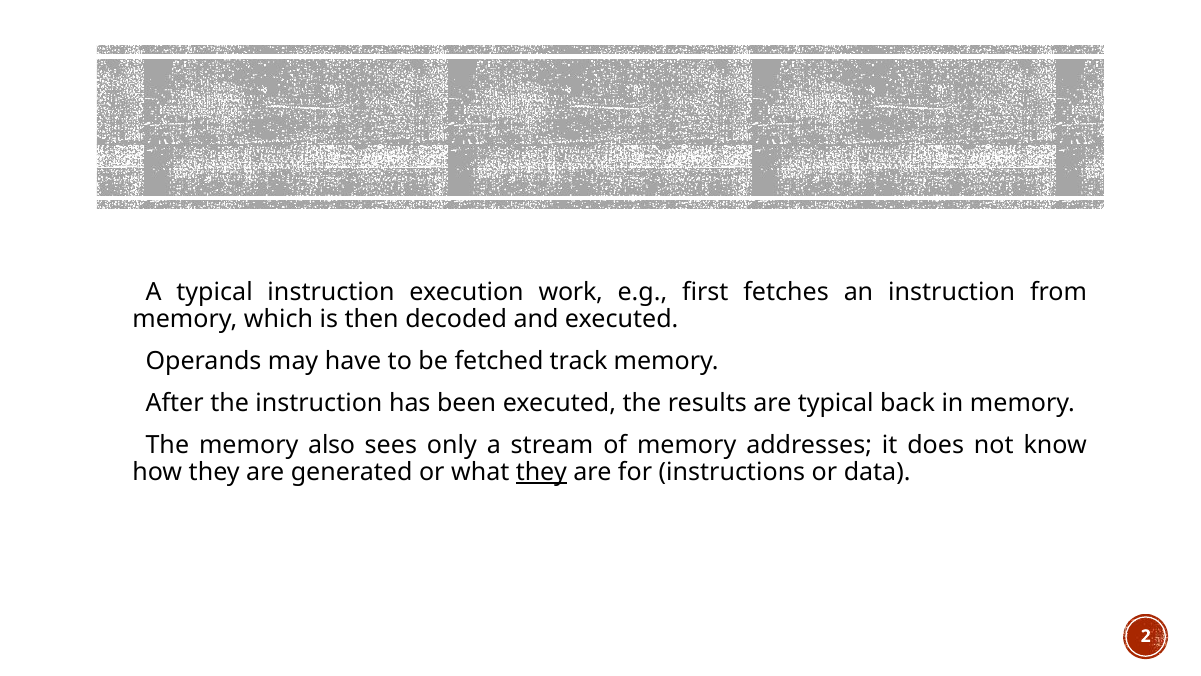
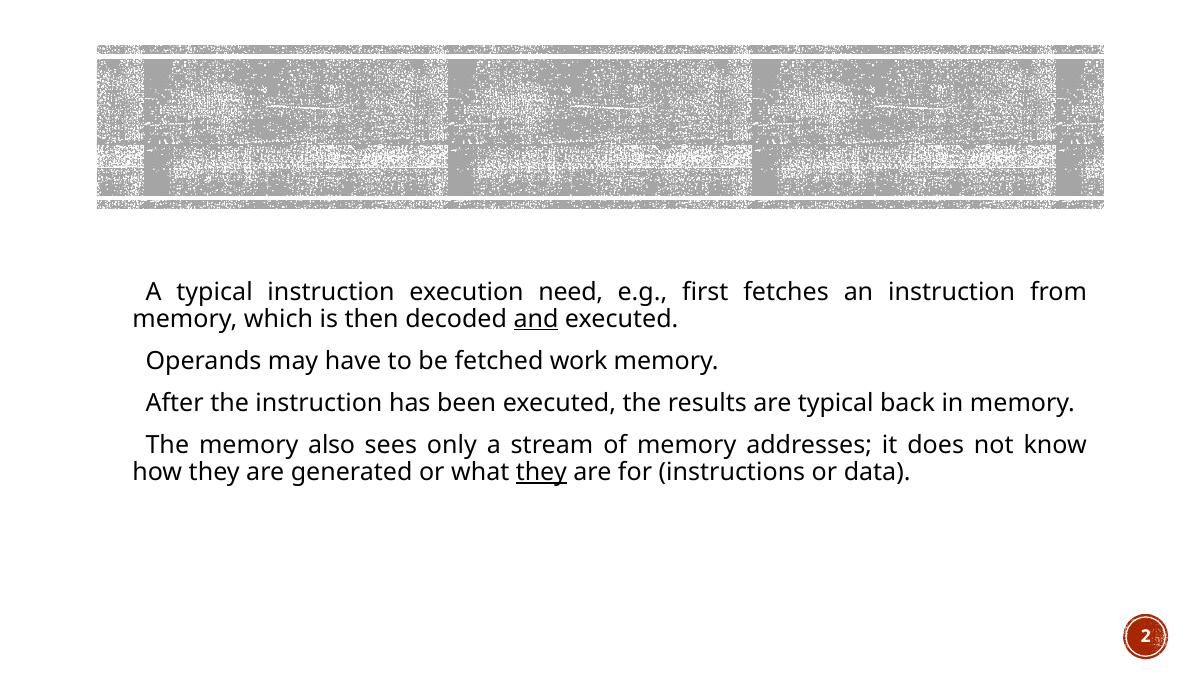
work: work -> need
and underline: none -> present
track: track -> work
